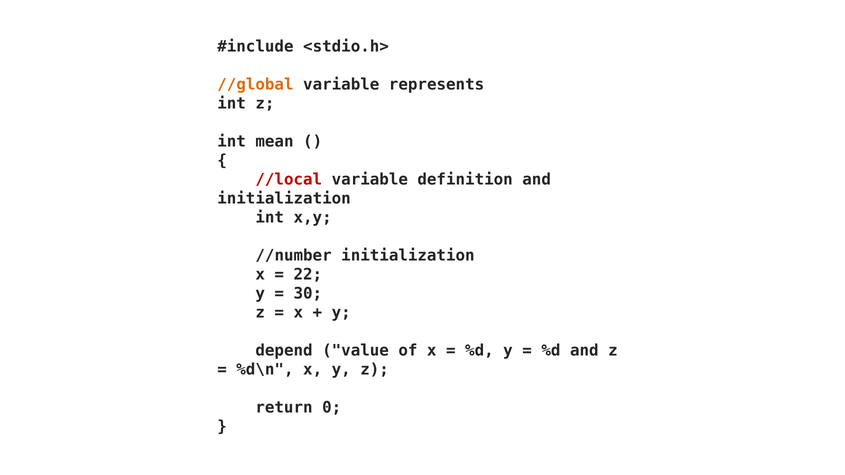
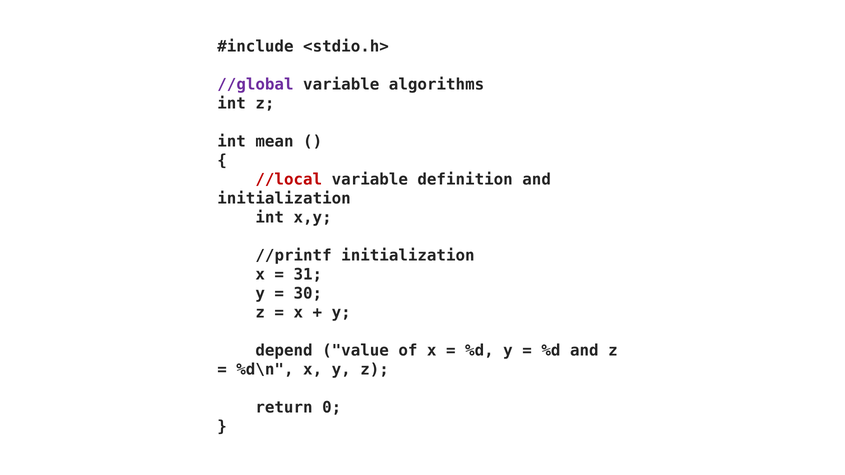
//global colour: orange -> purple
represents: represents -> algorithms
//number: //number -> //printf
22: 22 -> 31
